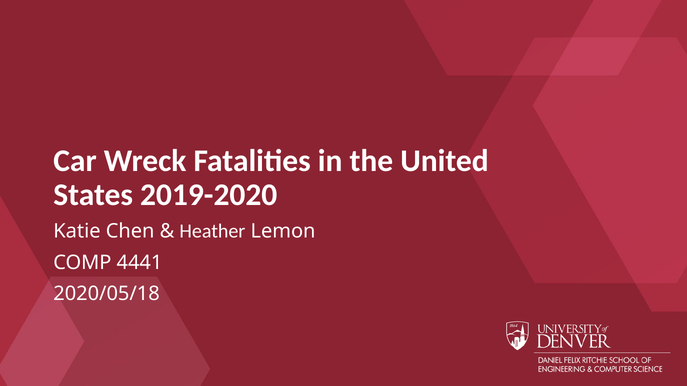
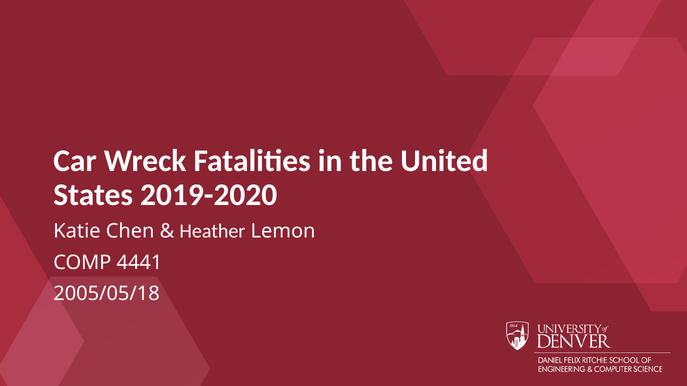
2020/05/18: 2020/05/18 -> 2005/05/18
